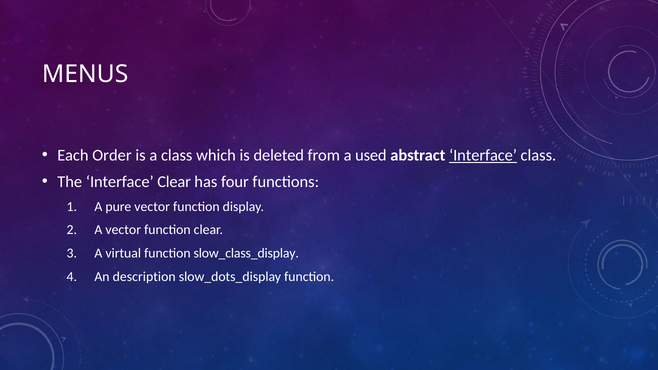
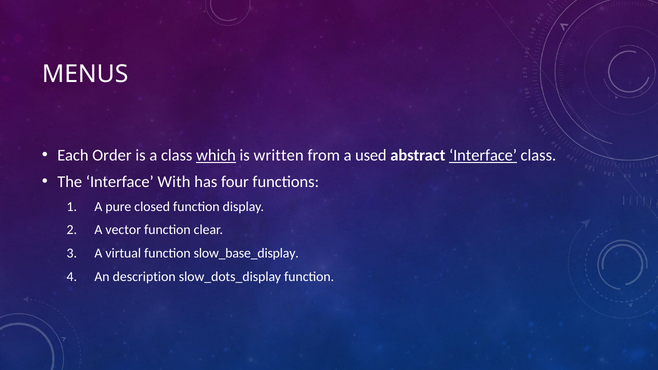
which underline: none -> present
deleted: deleted -> written
Interface Clear: Clear -> With
pure vector: vector -> closed
slow_class_display: slow_class_display -> slow_base_display
